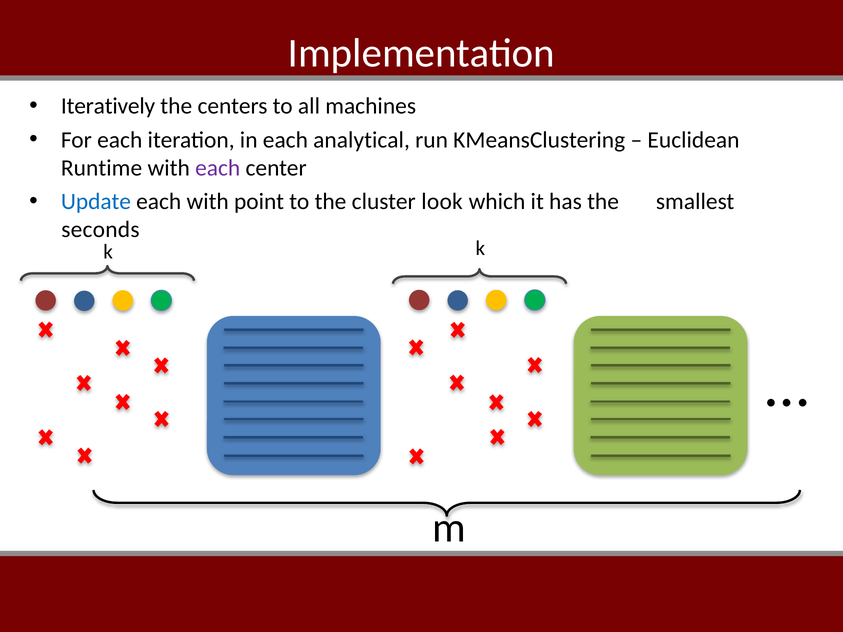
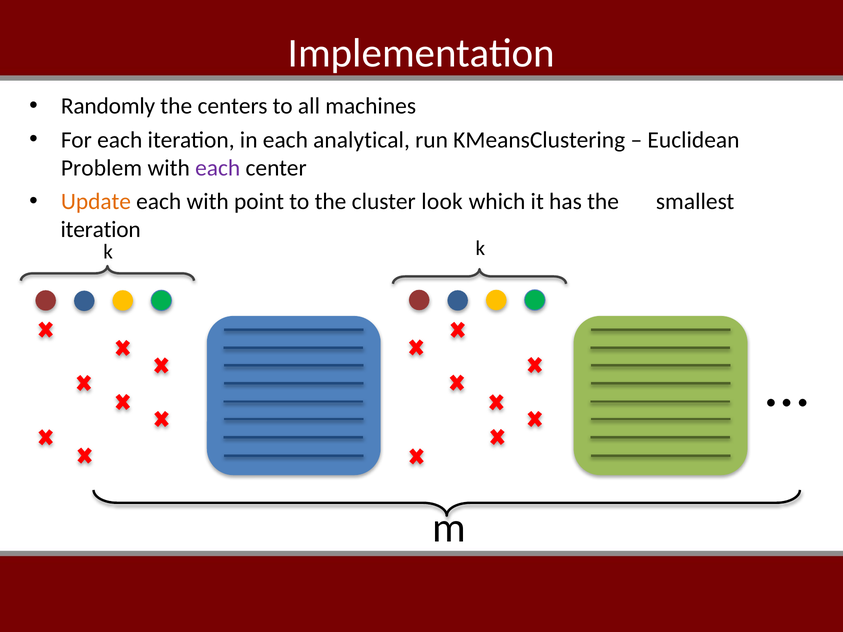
Iteratively: Iteratively -> Randomly
Runtime: Runtime -> Problem
Update colour: blue -> orange
seconds at (100, 230): seconds -> iteration
